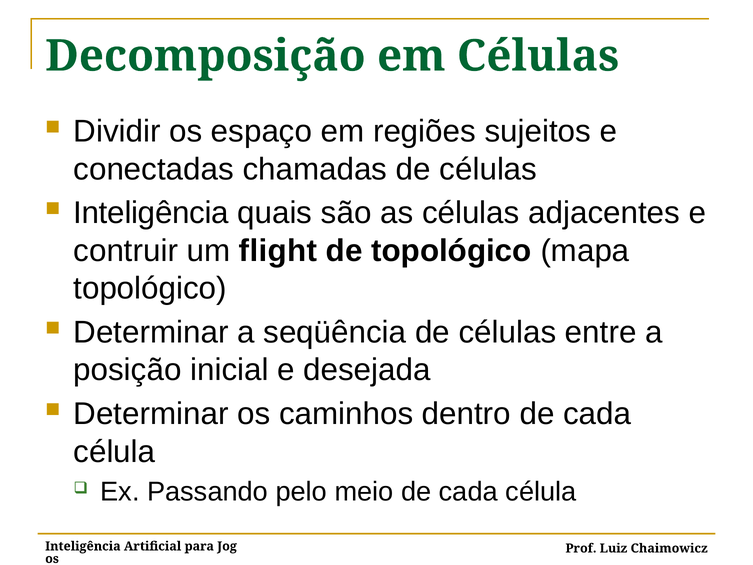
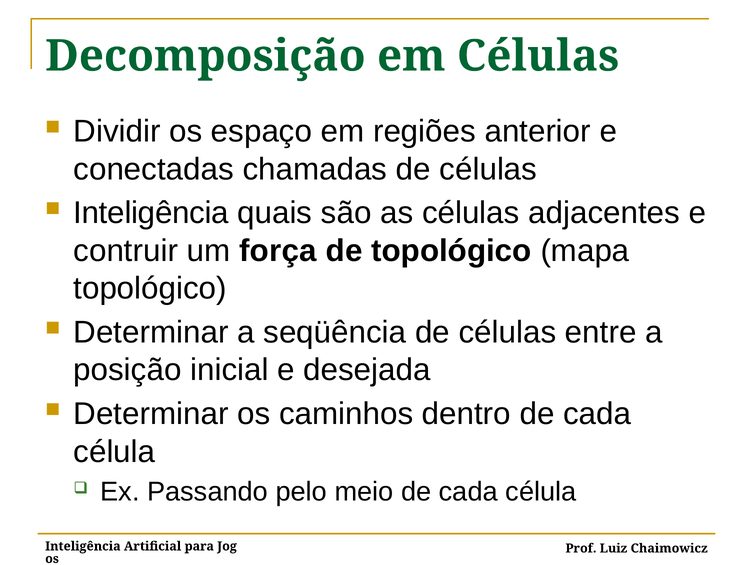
sujeitos: sujeitos -> anterior
flight: flight -> força
